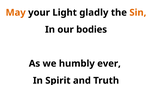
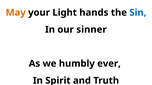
gladly: gladly -> hands
Sin colour: orange -> blue
bodies: bodies -> sinner
